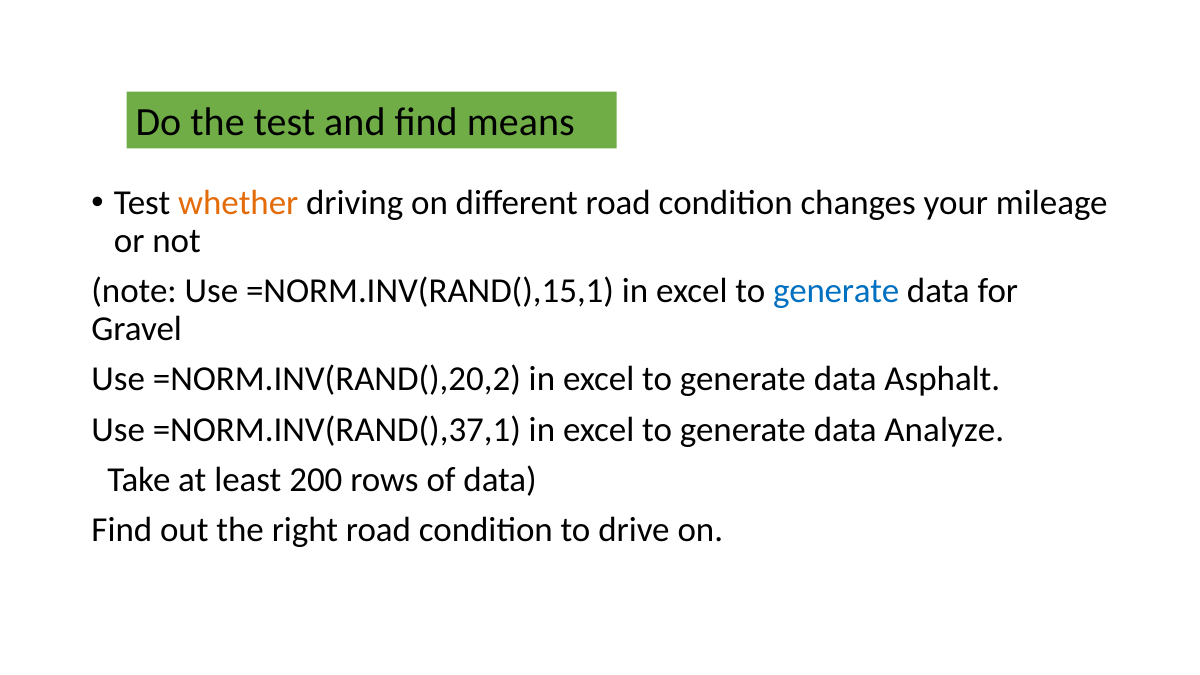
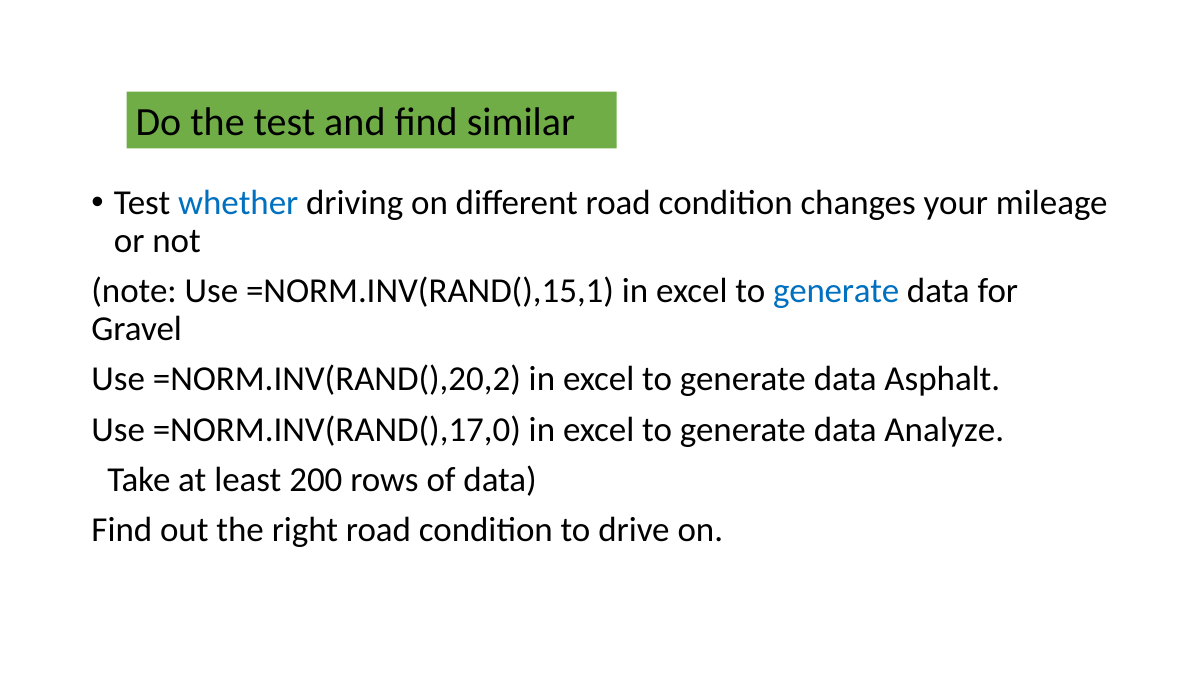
means: means -> similar
whether colour: orange -> blue
=NORM.INV(RAND(),37,1: =NORM.INV(RAND(),37,1 -> =NORM.INV(RAND(),17,0
